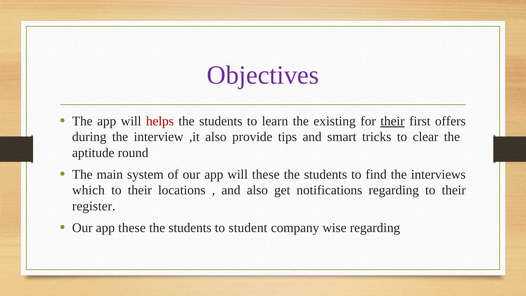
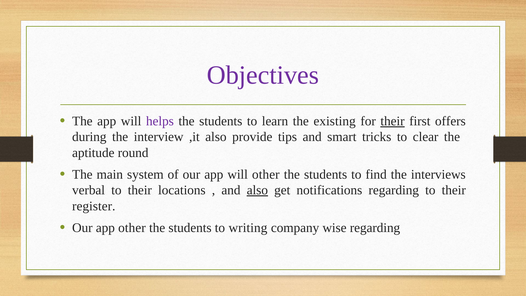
helps colour: red -> purple
will these: these -> other
which: which -> verbal
also at (257, 190) underline: none -> present
app these: these -> other
student: student -> writing
